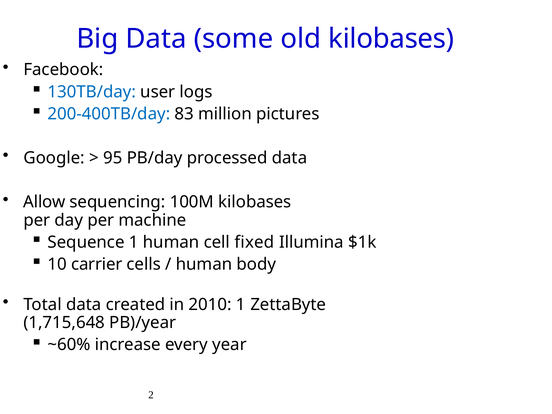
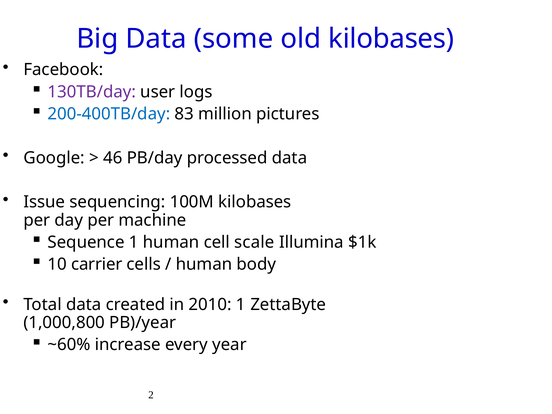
130TB/day colour: blue -> purple
95: 95 -> 46
Allow: Allow -> Issue
fixed: fixed -> scale
1,715,648: 1,715,648 -> 1,000,800
